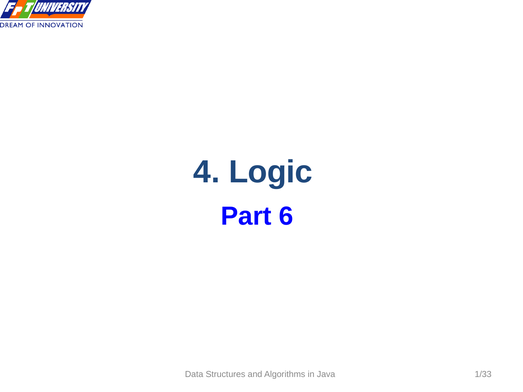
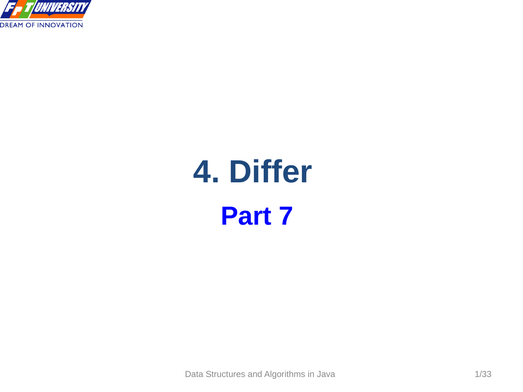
Logic: Logic -> Differ
6: 6 -> 7
